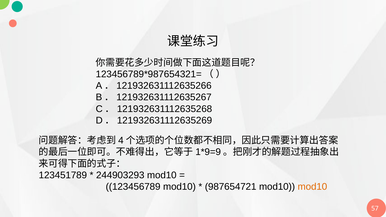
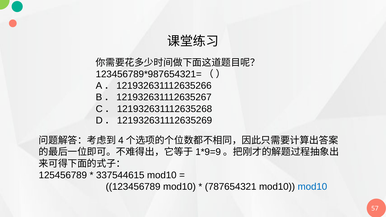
123451789: 123451789 -> 125456789
244903293: 244903293 -> 337544615
987654721: 987654721 -> 787654321
mod10 at (312, 187) colour: orange -> blue
